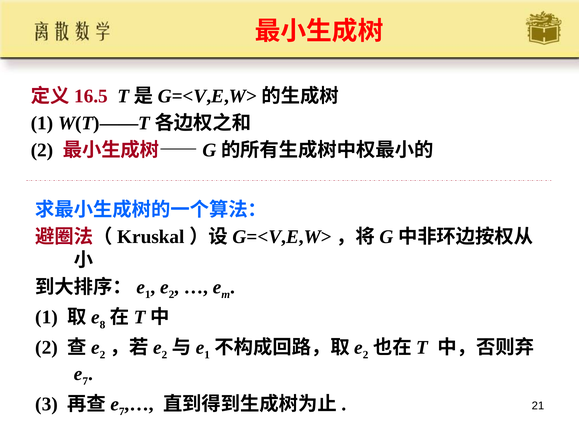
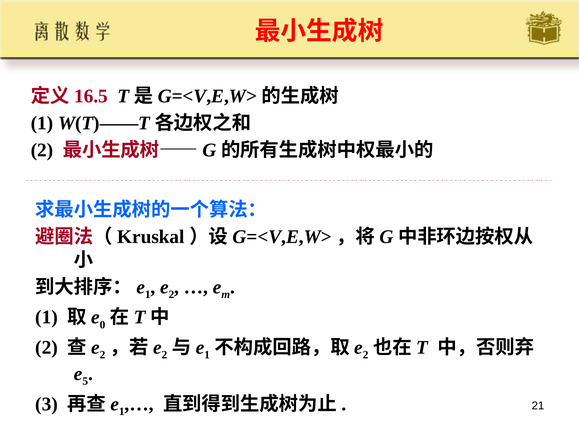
8: 8 -> 0
7 at (85, 382): 7 -> 5
7 at (122, 412): 7 -> 1
